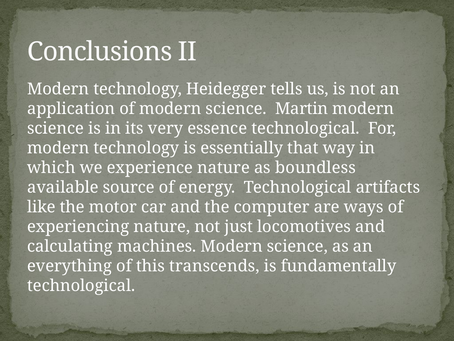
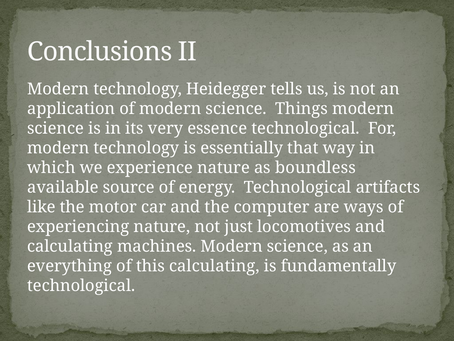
Martin: Martin -> Things
this transcends: transcends -> calculating
